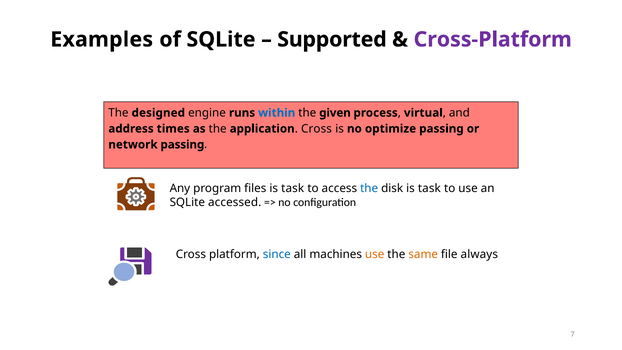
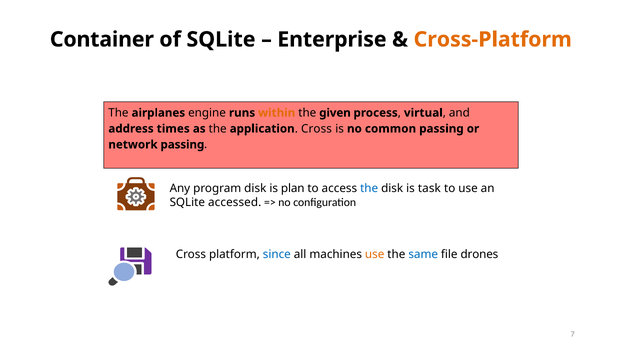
Examples: Examples -> Container
Supported: Supported -> Enterprise
Cross-Platform colour: purple -> orange
designed: designed -> airplanes
within colour: blue -> orange
optimize: optimize -> common
program files: files -> disk
task at (293, 188): task -> plan
same colour: orange -> blue
always: always -> drones
